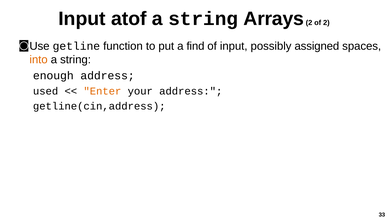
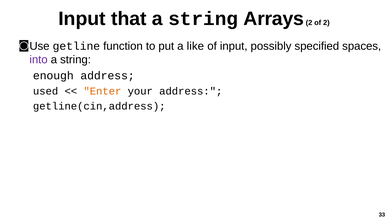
atof: atof -> that
find: find -> like
assigned: assigned -> specified
into colour: orange -> purple
